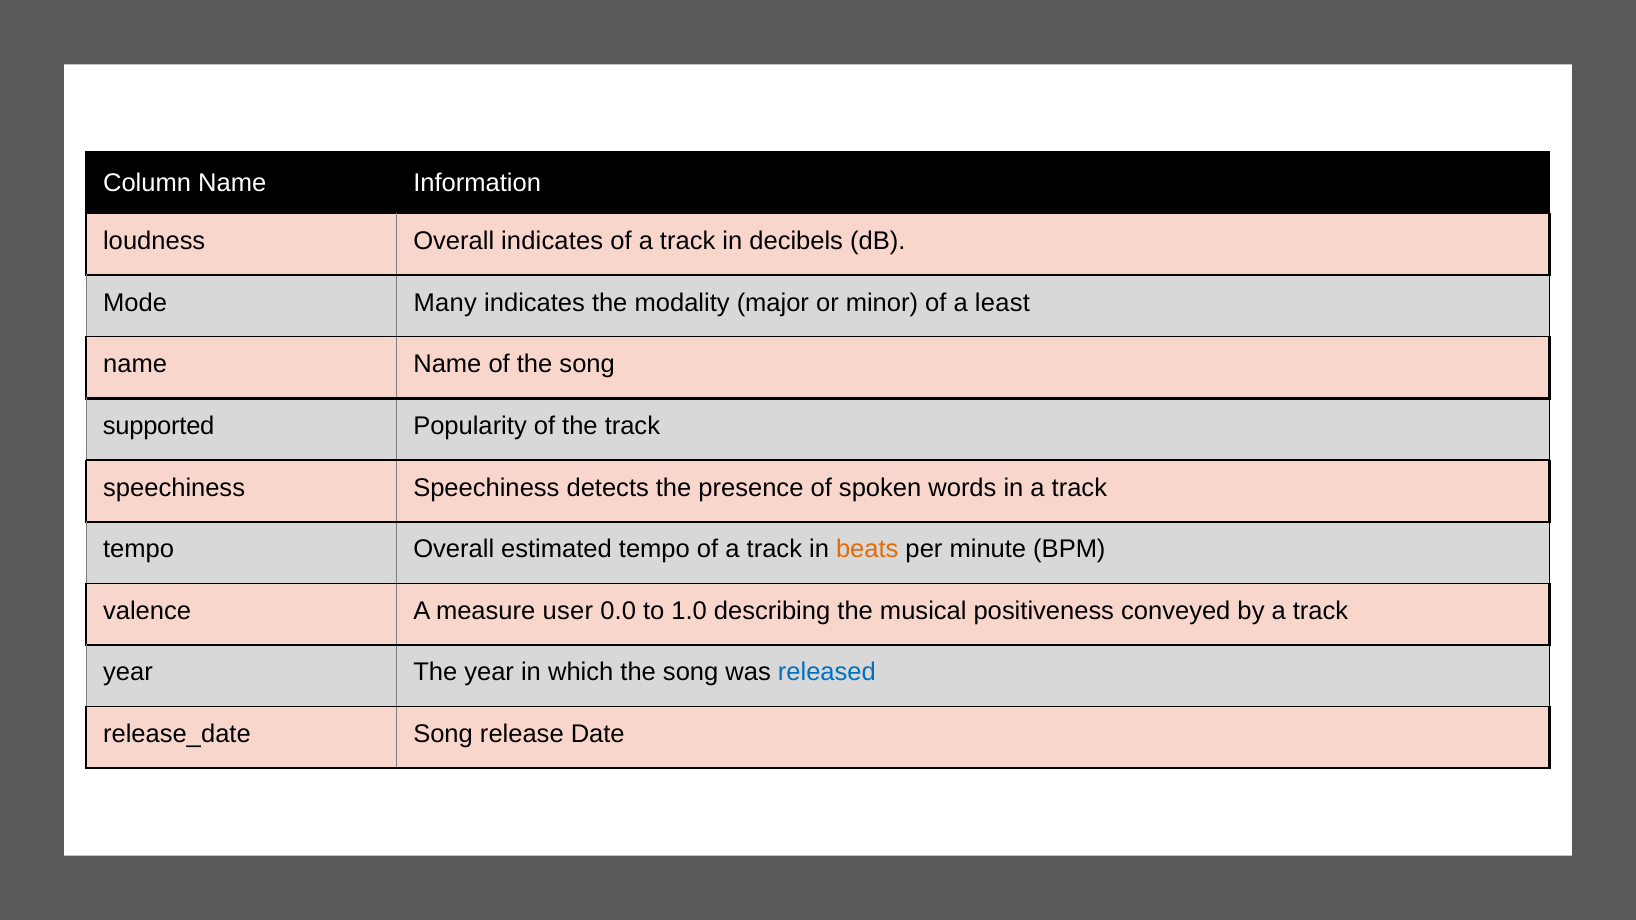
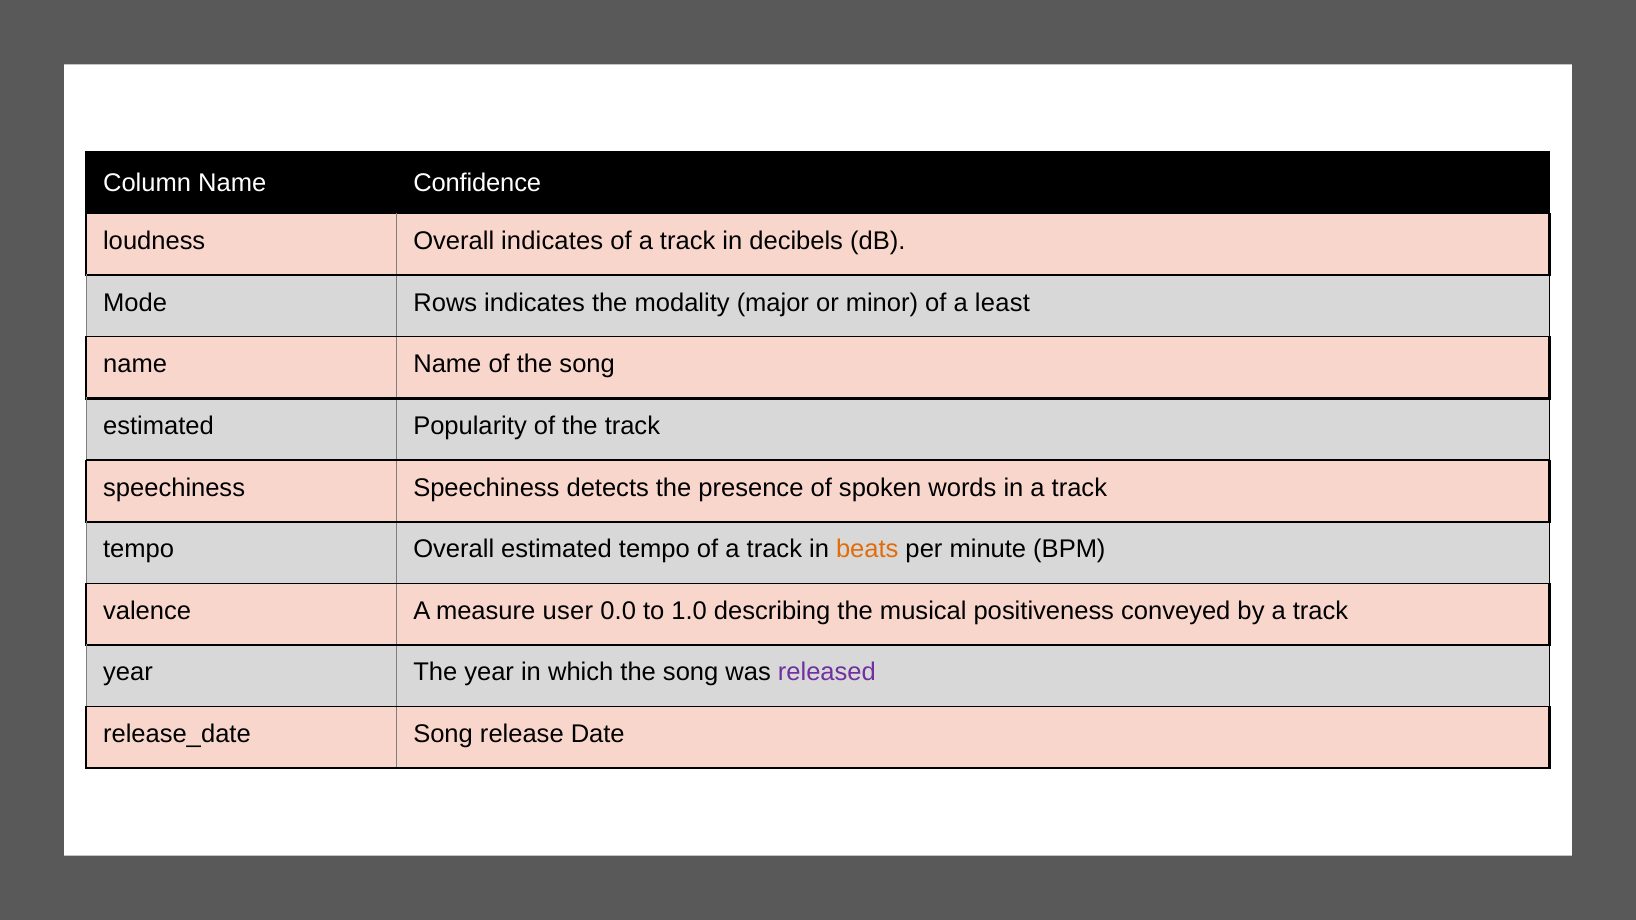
Information: Information -> Confidence
Many: Many -> Rows
supported at (159, 426): supported -> estimated
released colour: blue -> purple
